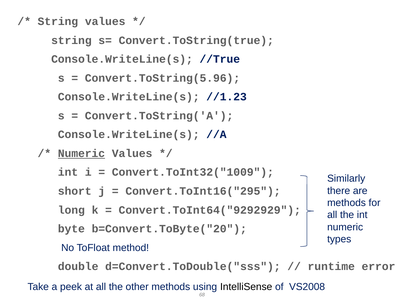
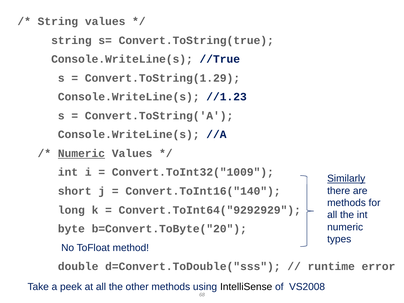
Convert.ToString(5.96: Convert.ToString(5.96 -> Convert.ToString(1.29
Similarly underline: none -> present
Convert.ToInt16("295: Convert.ToInt16("295 -> Convert.ToInt16("140
